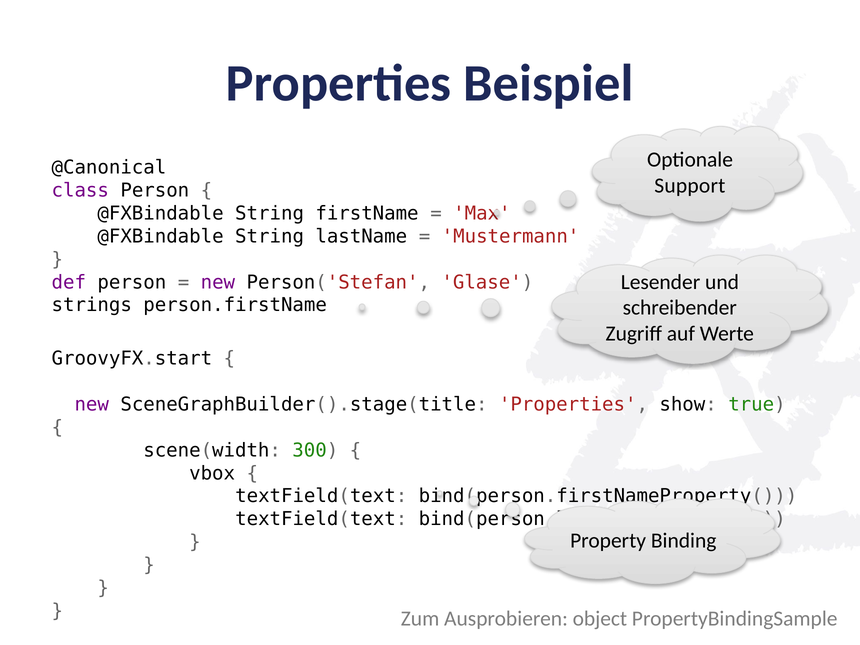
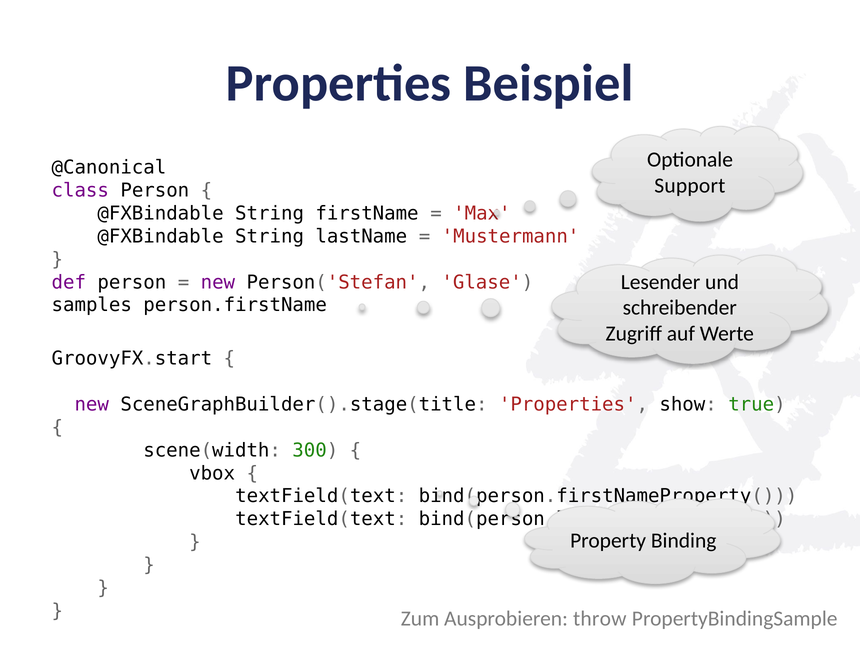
strings: strings -> samples
object: object -> throw
